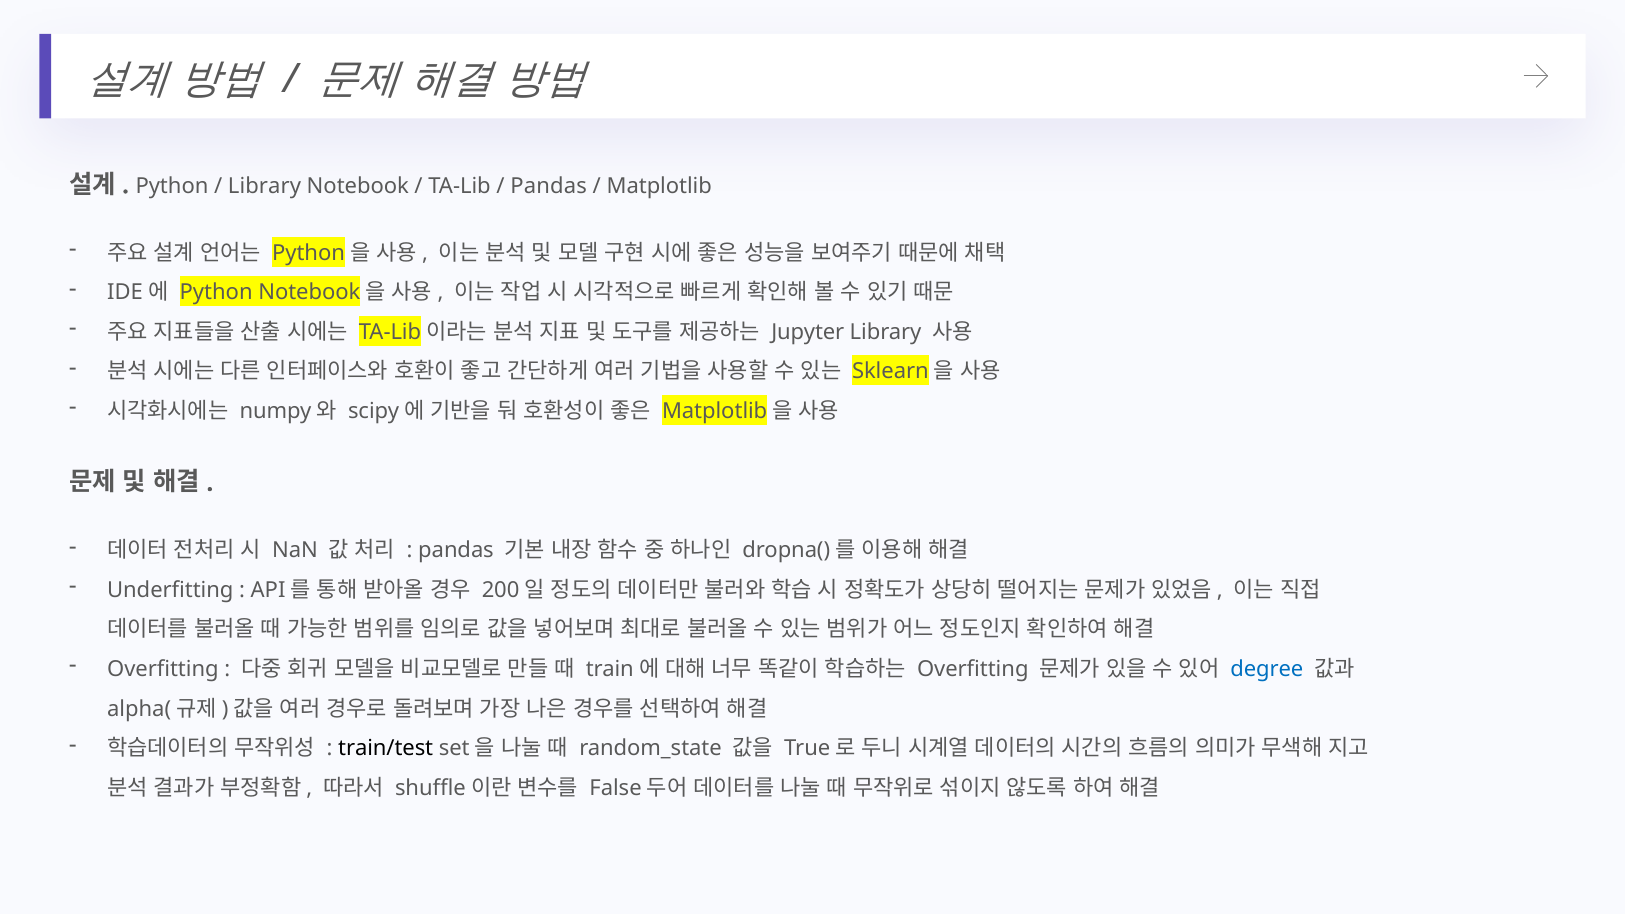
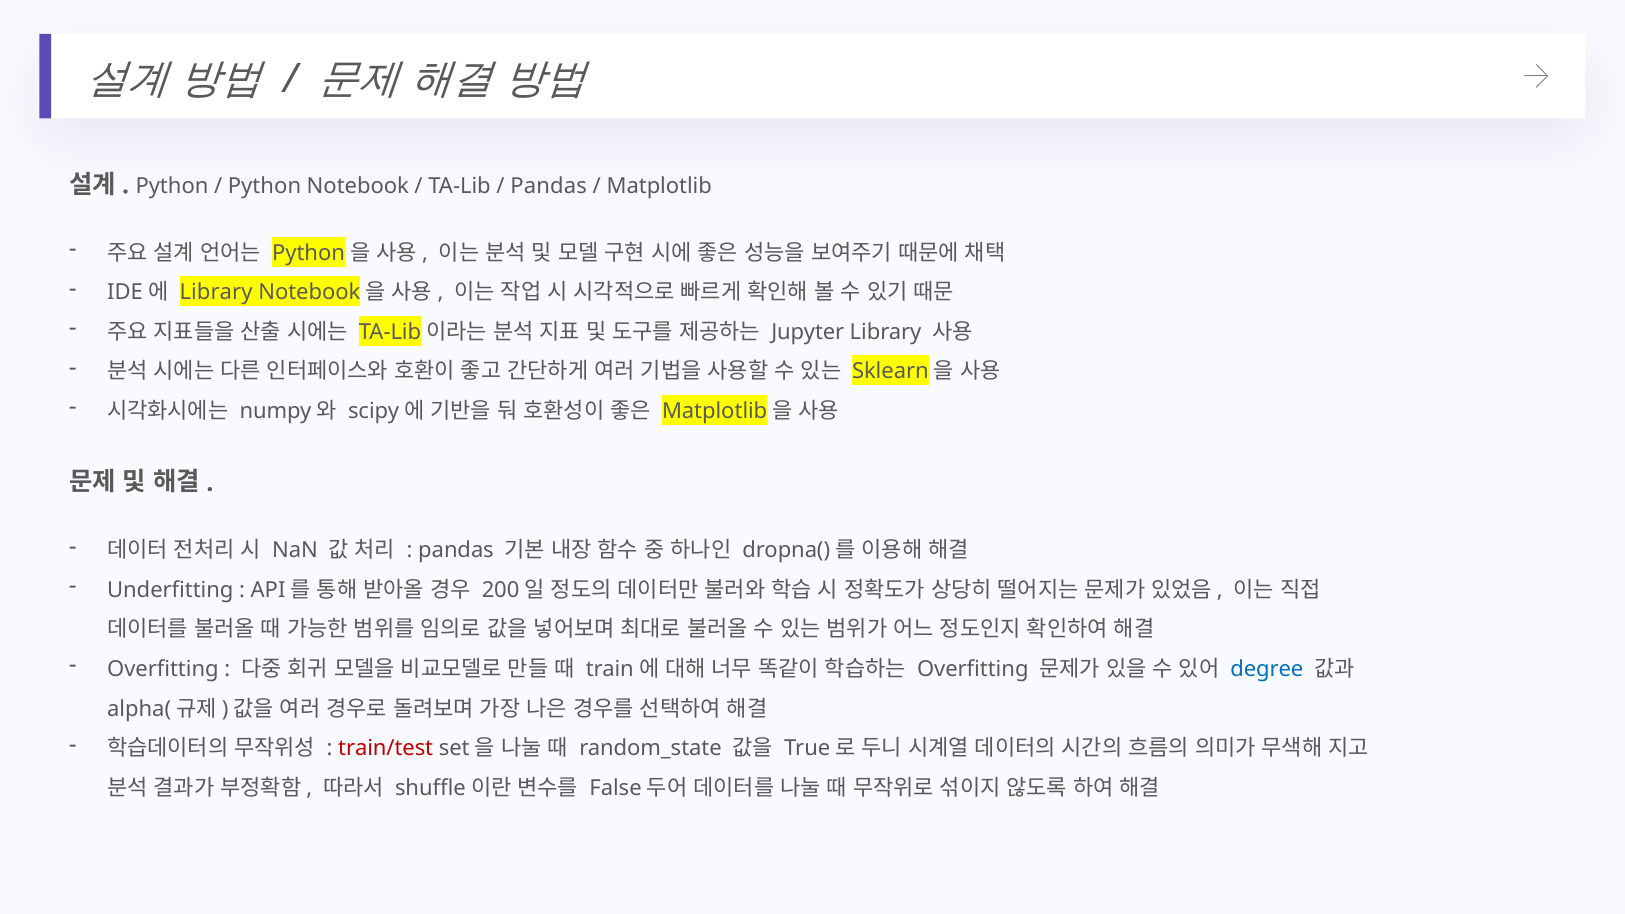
Library at (264, 186): Library -> Python
Python at (216, 292): Python -> Library
train/test colour: black -> red
